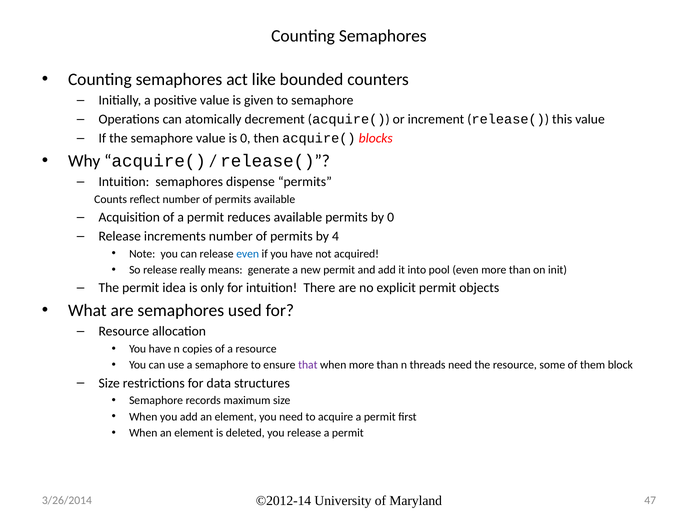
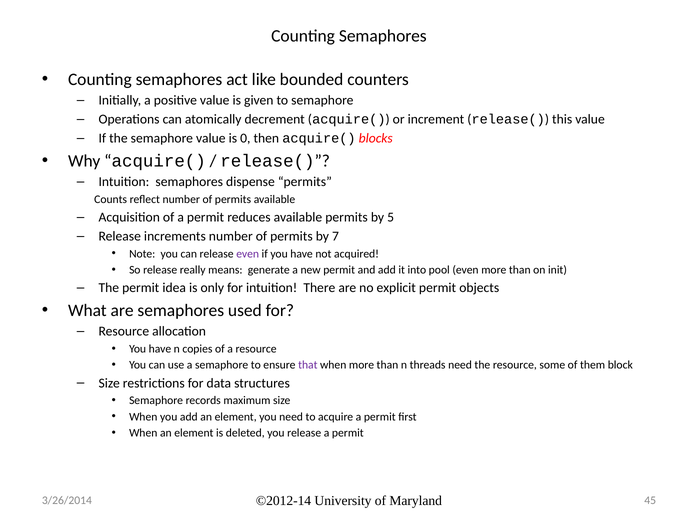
by 0: 0 -> 5
4: 4 -> 7
even at (248, 253) colour: blue -> purple
47: 47 -> 45
